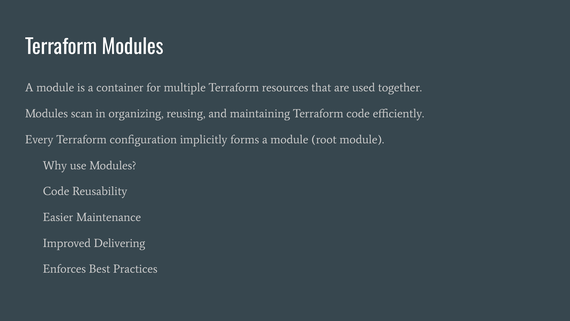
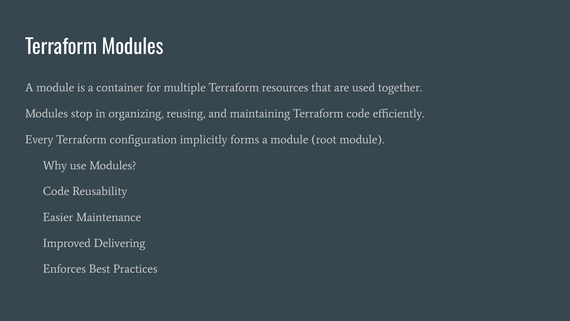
scan: scan -> stop
